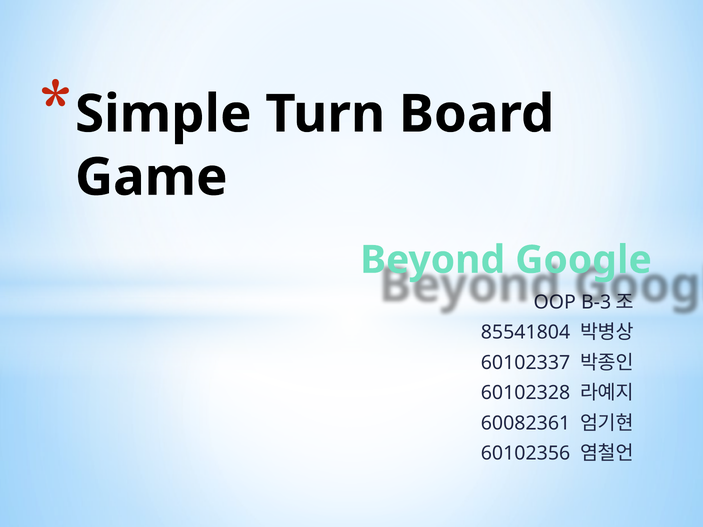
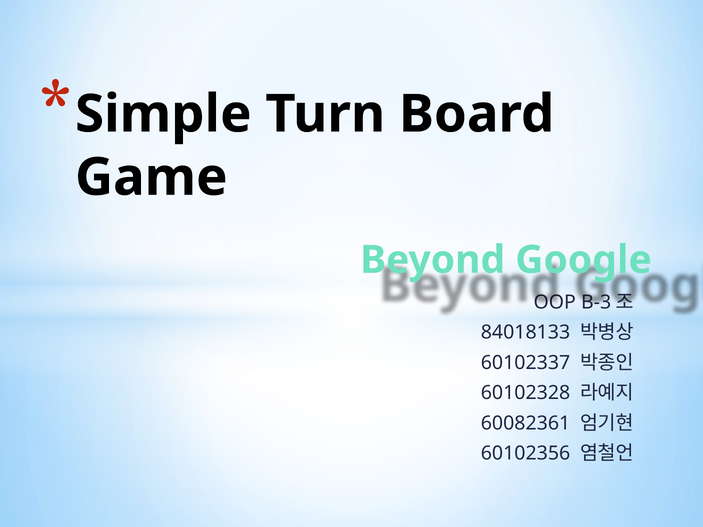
85541804: 85541804 -> 84018133
